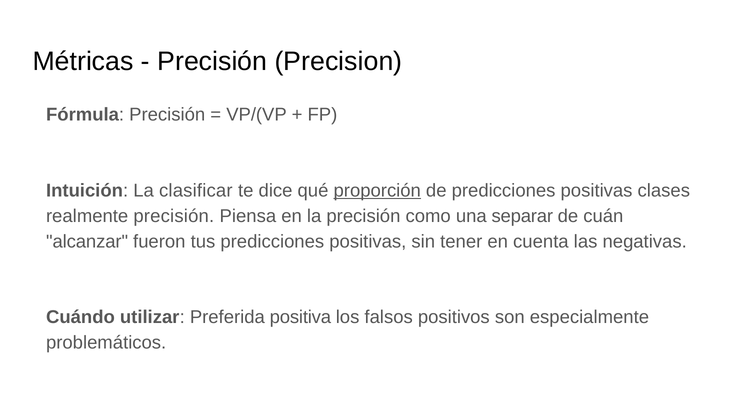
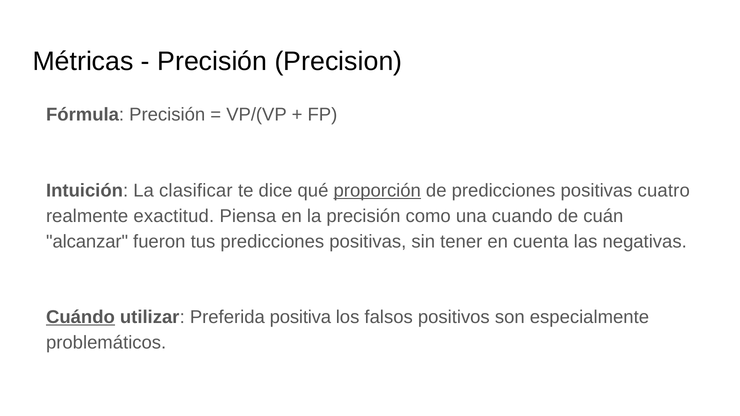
clases: clases -> cuatro
realmente precisión: precisión -> exactitud
separar: separar -> cuando
Cuándo underline: none -> present
